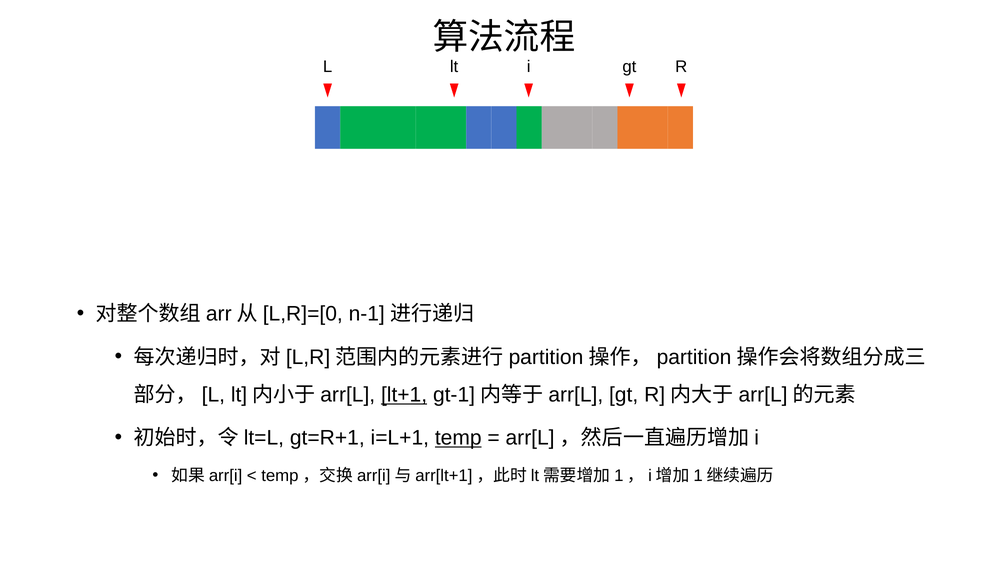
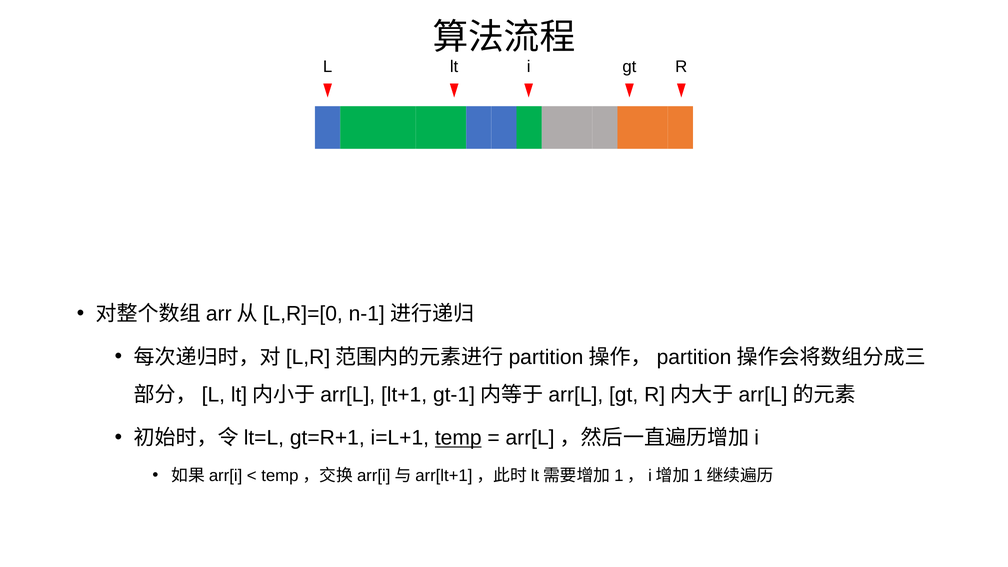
lt+1 underline: present -> none
